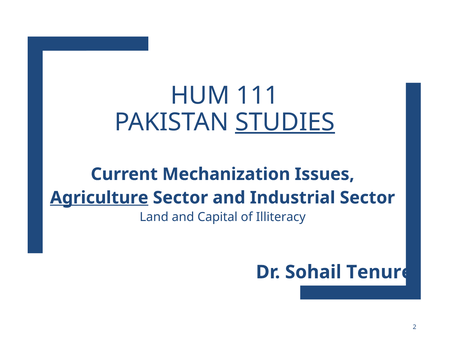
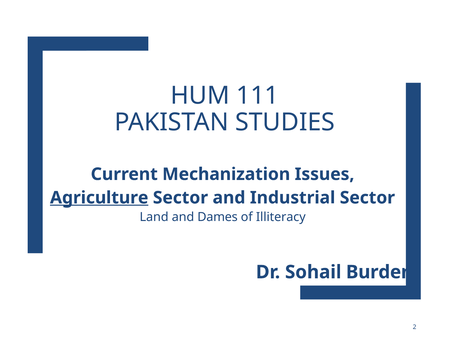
STUDIES underline: present -> none
Capital: Capital -> Dames
Tenure: Tenure -> Burden
